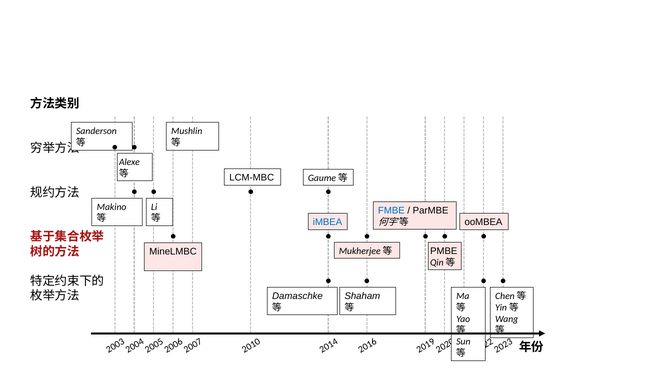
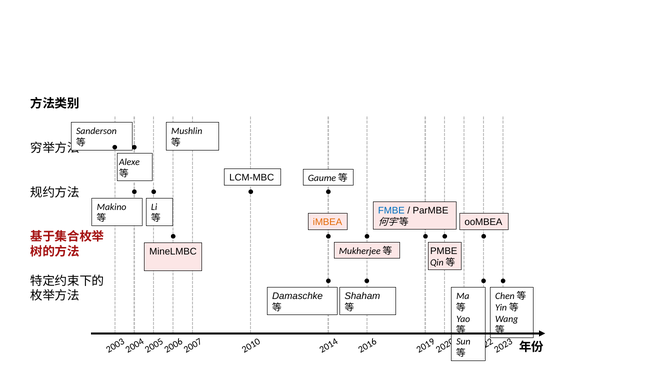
iMBEA colour: blue -> orange
